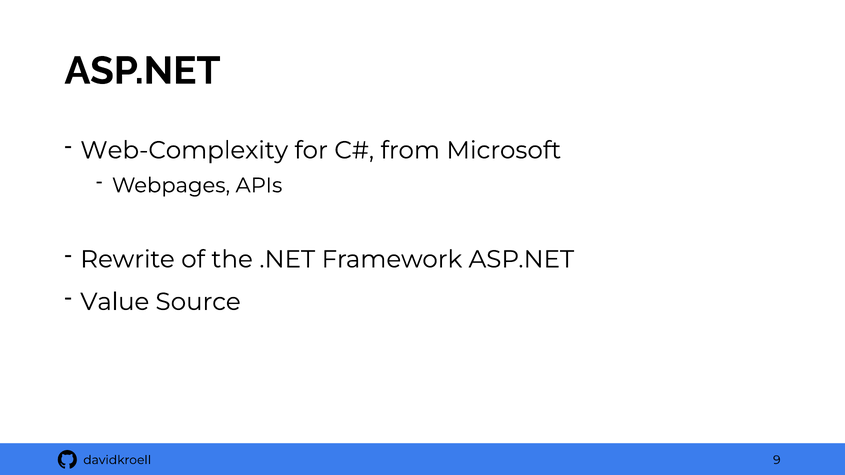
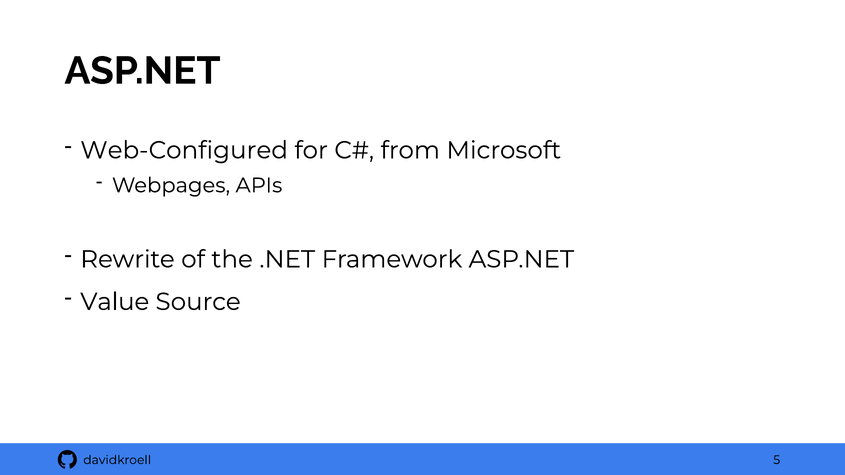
Web-Complexity: Web-Complexity -> Web-Configured
9: 9 -> 5
